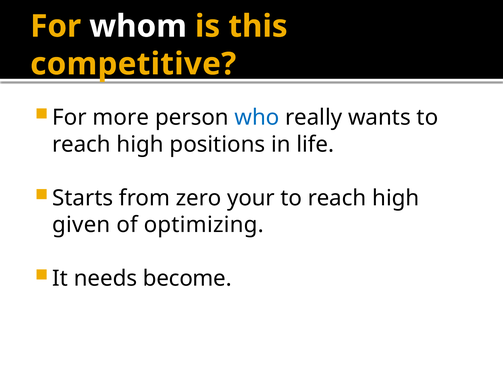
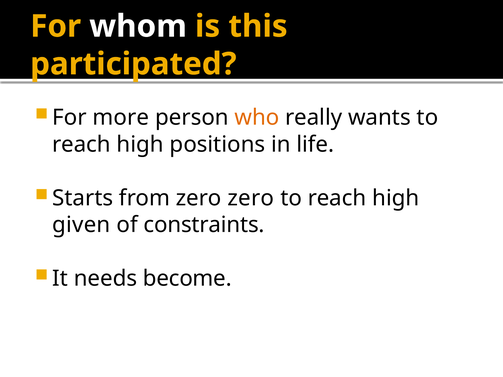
competitive: competitive -> participated
who colour: blue -> orange
zero your: your -> zero
optimizing: optimizing -> constraints
